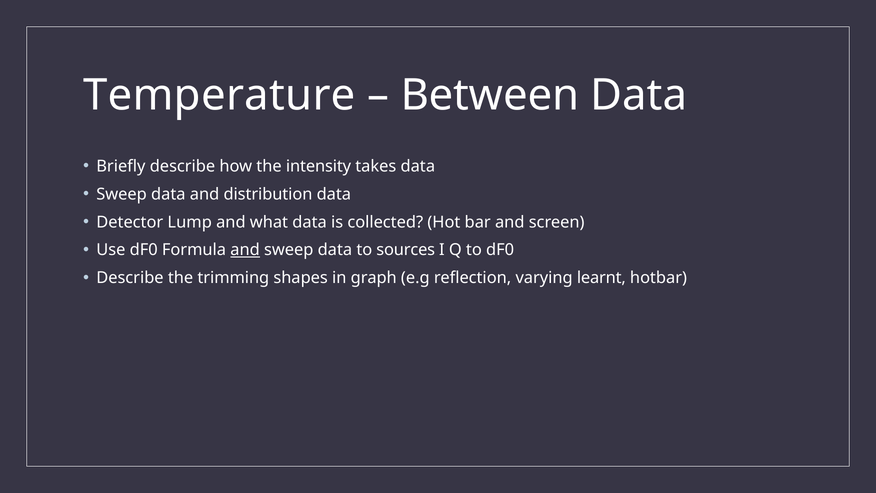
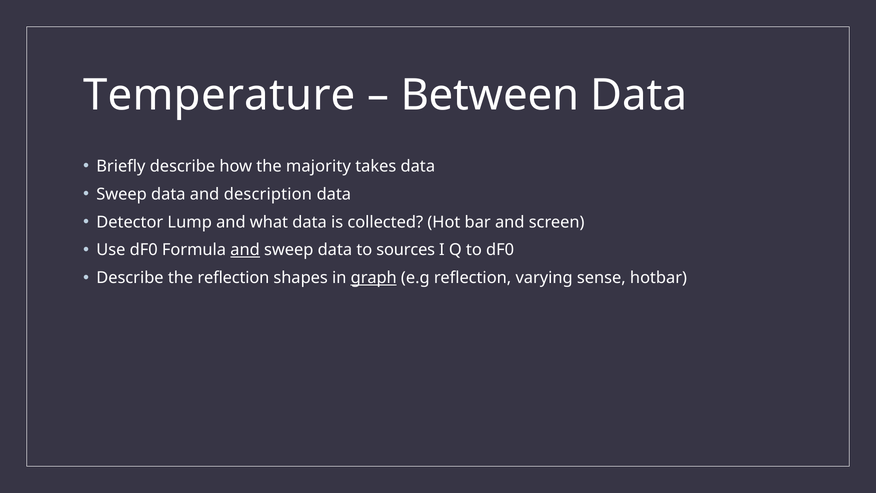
intensity: intensity -> majority
distribution: distribution -> description
the trimming: trimming -> reflection
graph underline: none -> present
learnt: learnt -> sense
